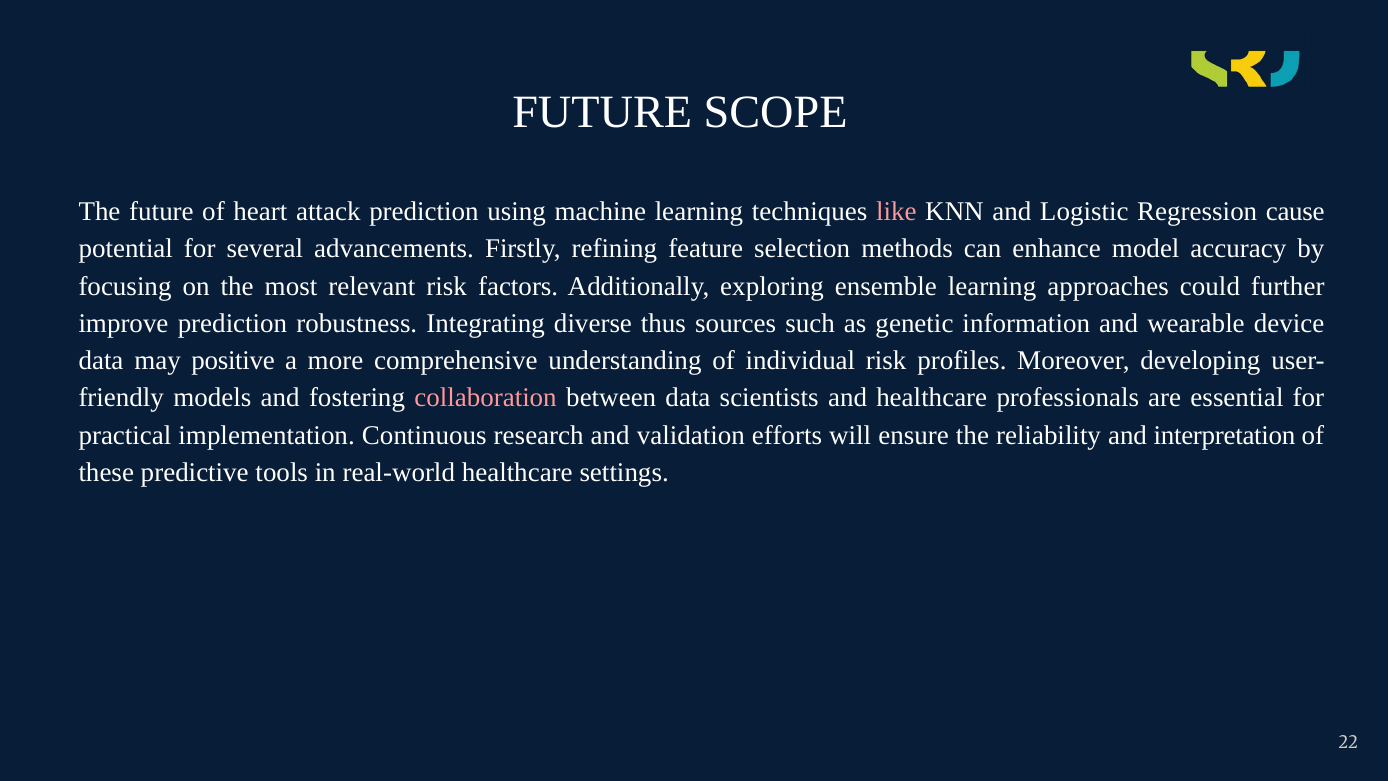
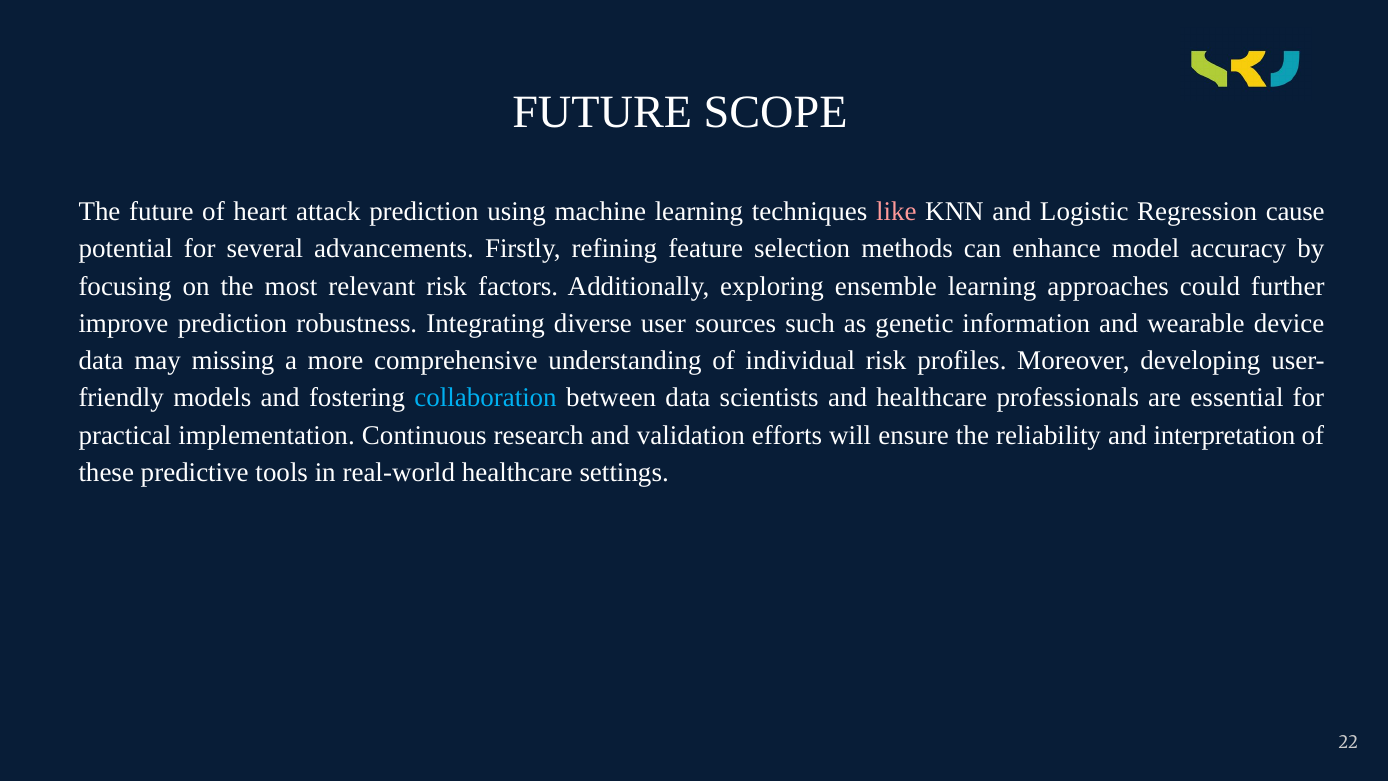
thus: thus -> user
positive: positive -> missing
collaboration colour: pink -> light blue
